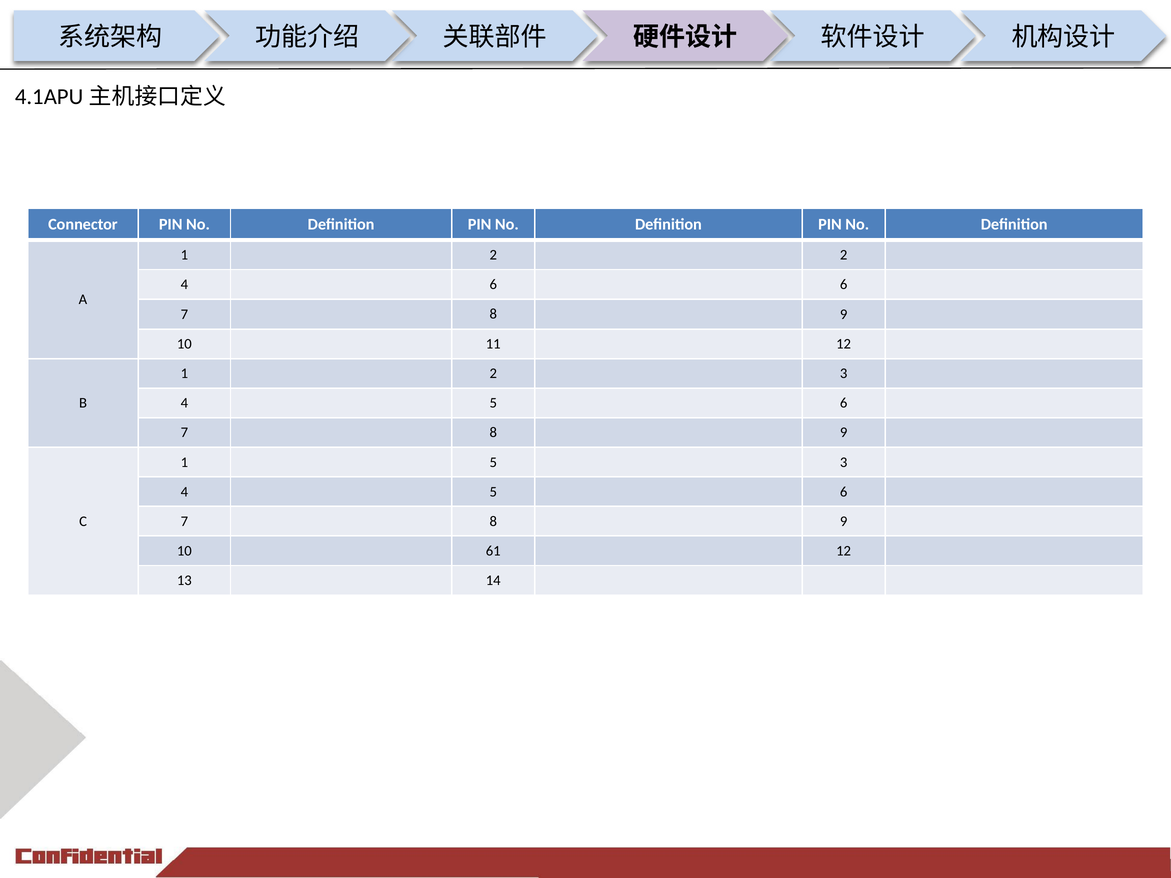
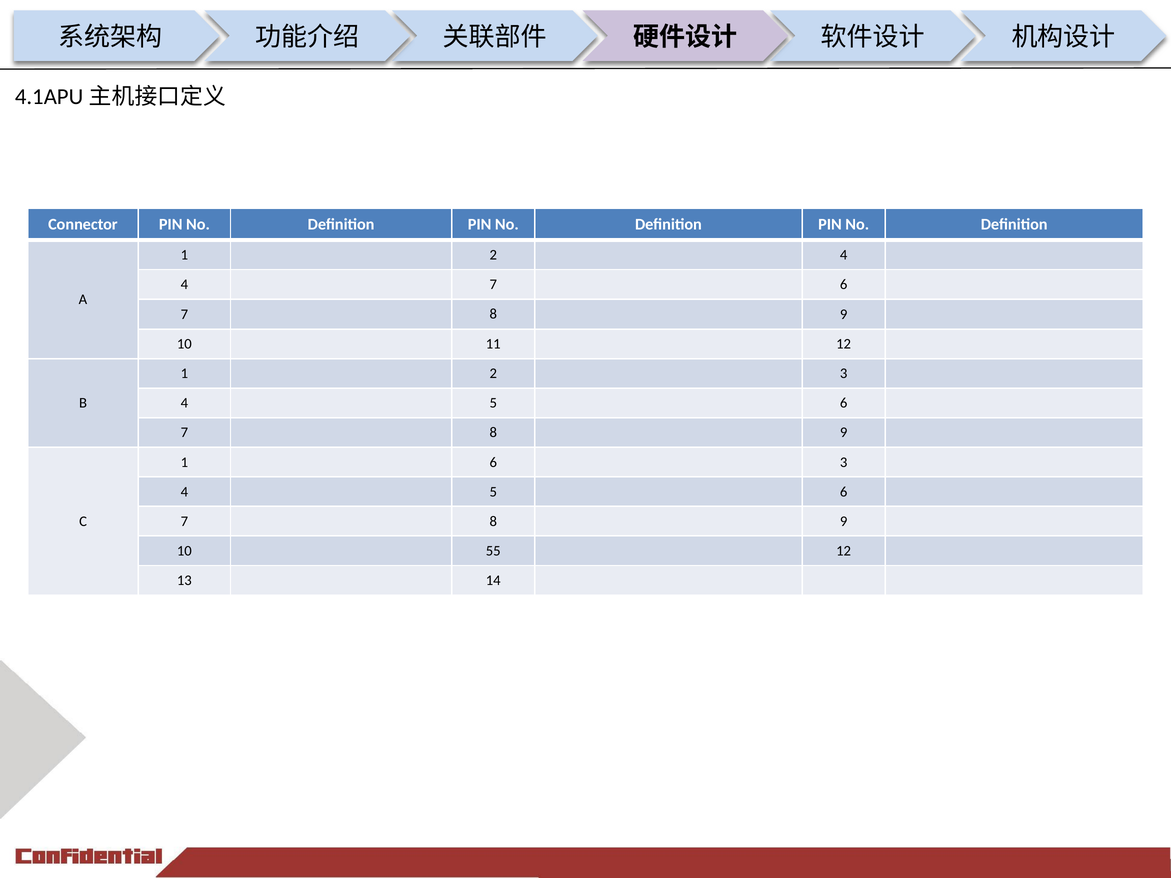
2 2: 2 -> 4
4 6: 6 -> 7
1 5: 5 -> 6
61: 61 -> 55
